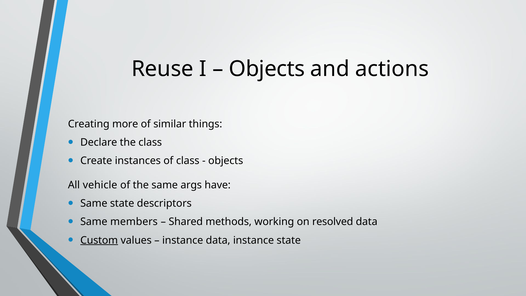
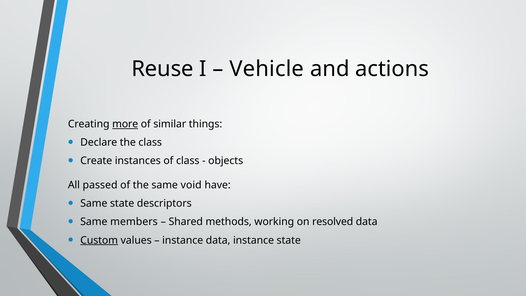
Objects at (267, 69): Objects -> Vehicle
more underline: none -> present
vehicle: vehicle -> passed
args: args -> void
